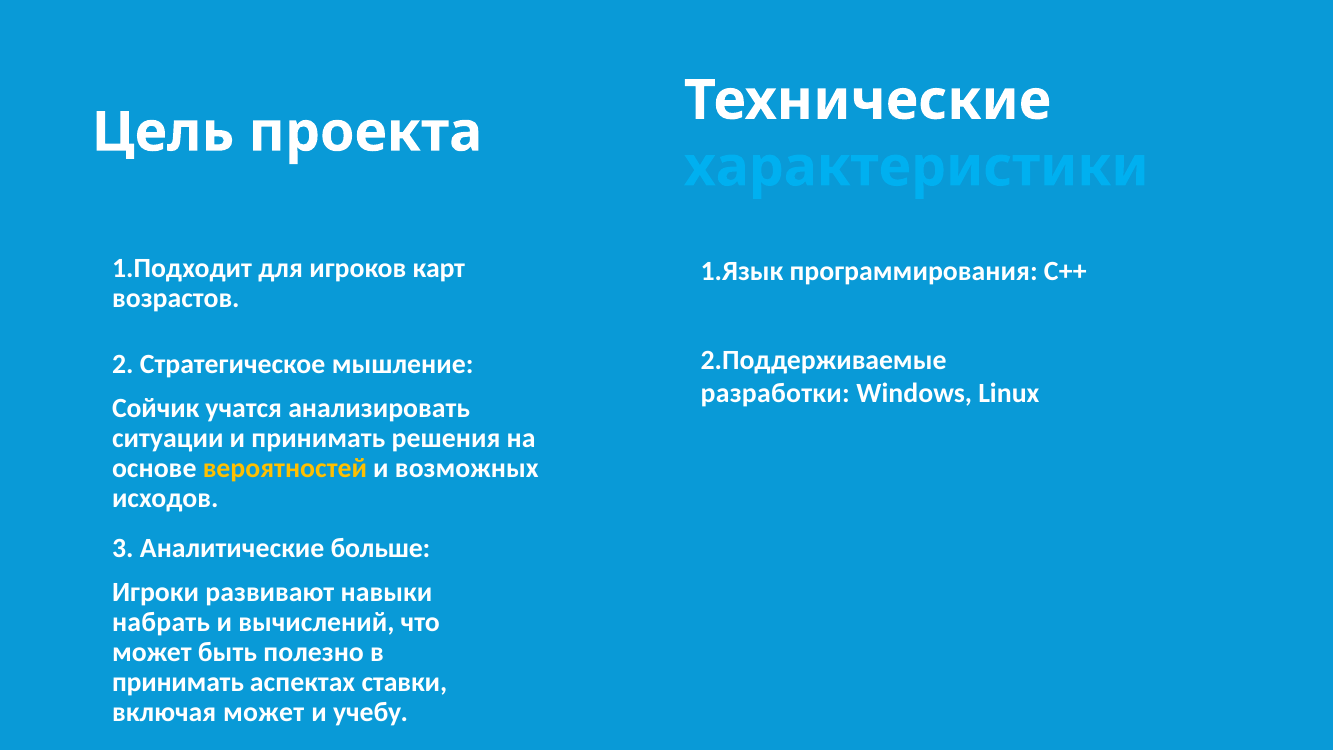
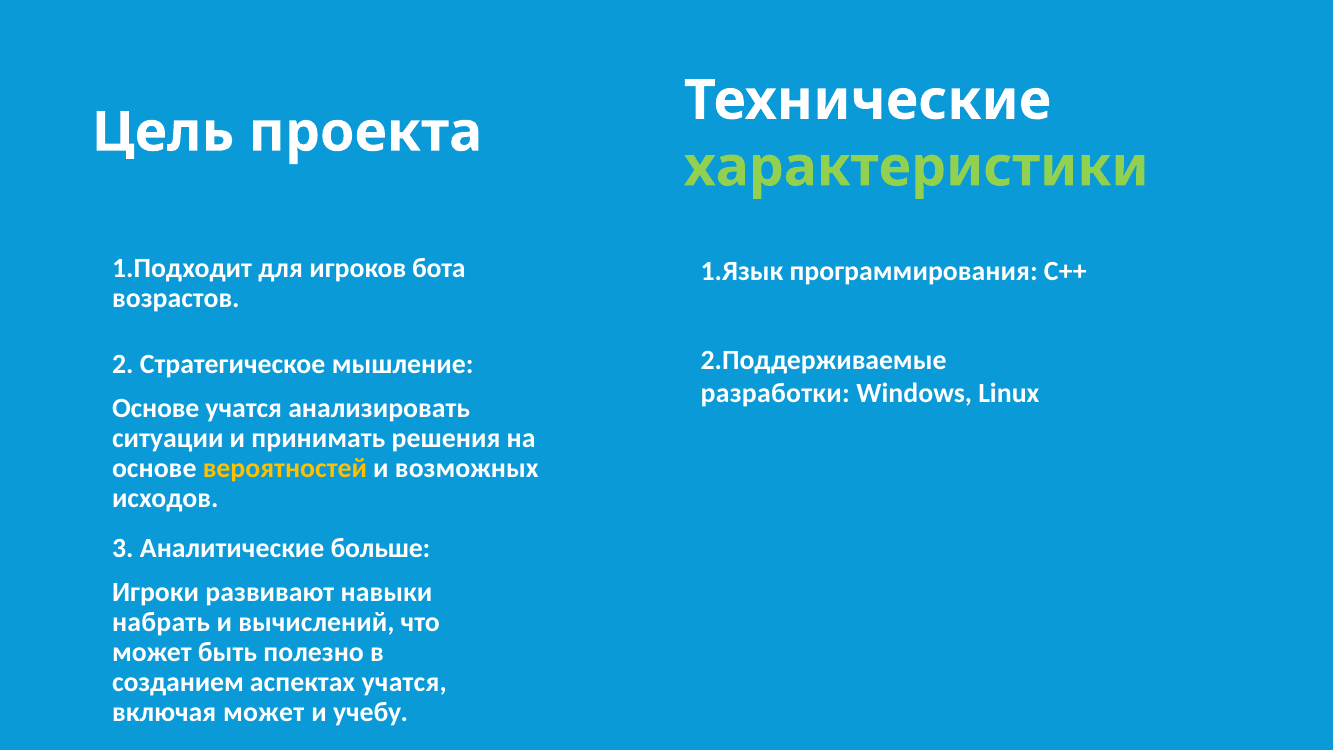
характеристики colour: light blue -> light green
карт: карт -> бота
Сойчик at (156, 408): Сойчик -> Основе
принимать at (178, 682): принимать -> созданием
аспектах ставки: ставки -> учатся
